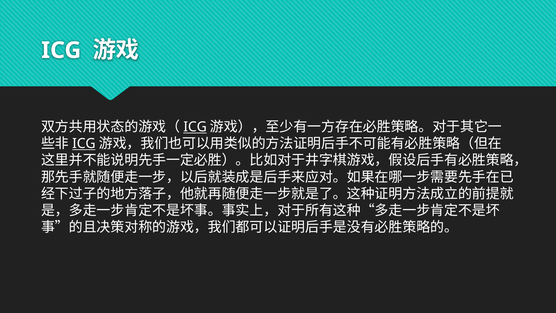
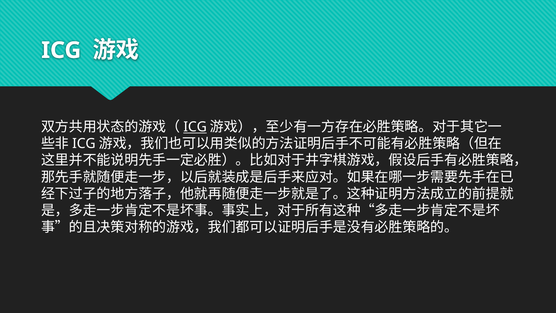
ICG at (84, 144) underline: present -> none
